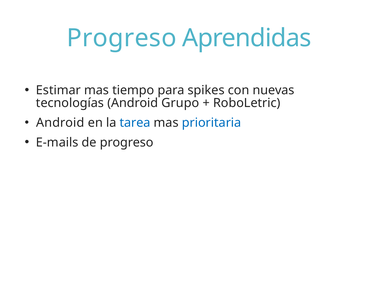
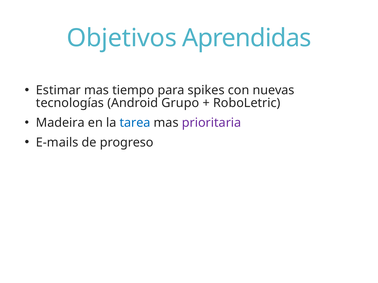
Progreso at (122, 38): Progreso -> Objetivos
Android at (60, 123): Android -> Madeira
prioritaria colour: blue -> purple
